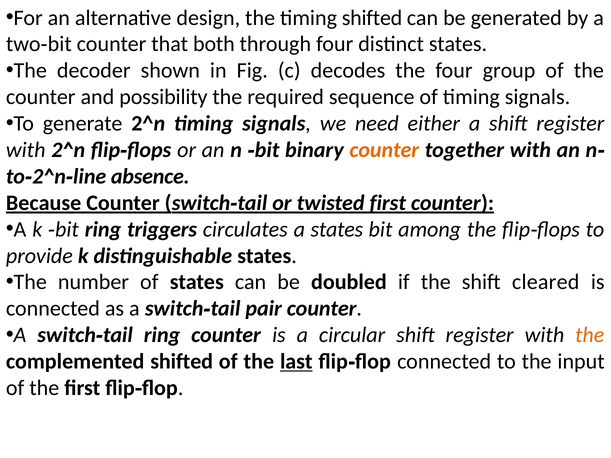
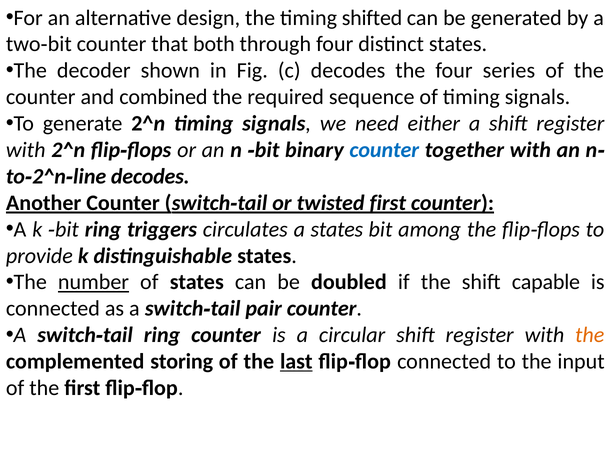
group: group -> series
possibility: possibility -> combined
counter at (384, 150) colour: orange -> blue
absence at (150, 177): absence -> decodes
Because: Because -> Another
number underline: none -> present
cleared: cleared -> capable
complemented shifted: shifted -> storing
